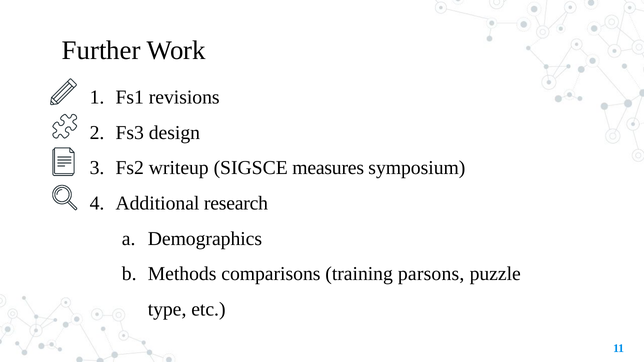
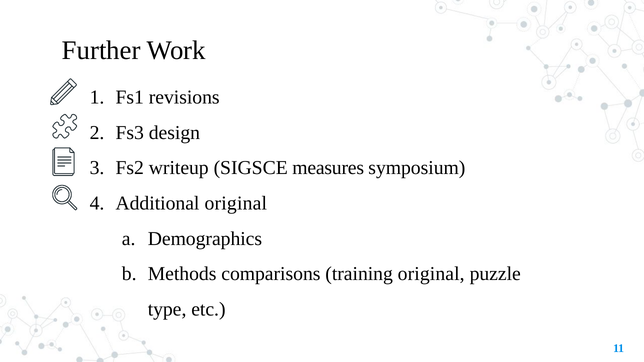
Additional research: research -> original
training parsons: parsons -> original
